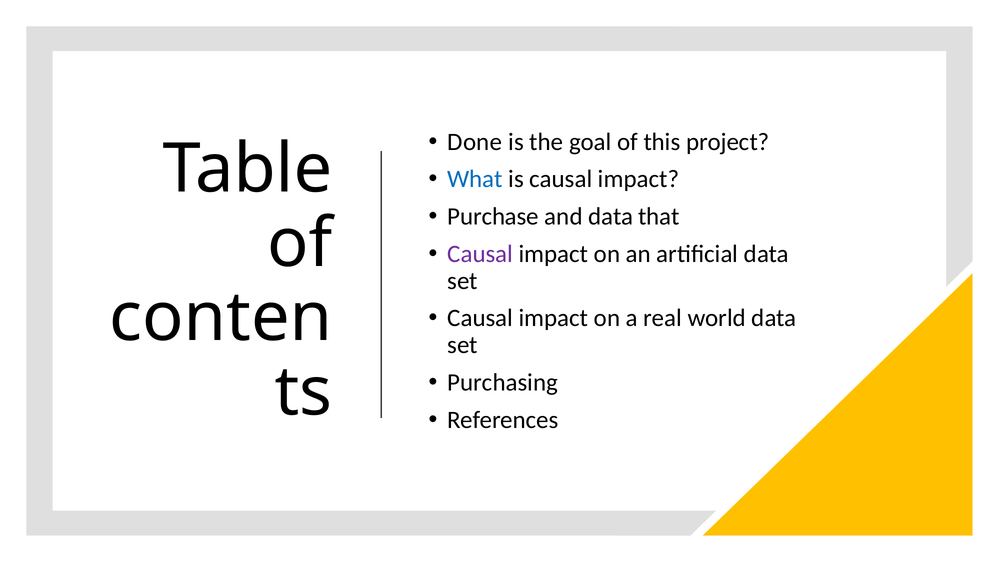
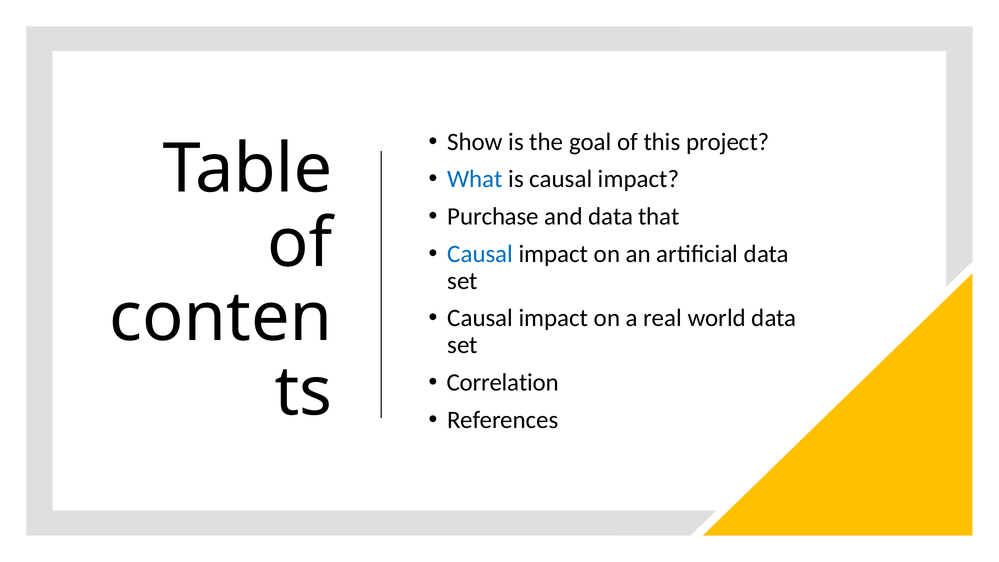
Done: Done -> Show
Causal at (480, 254) colour: purple -> blue
Purchasing: Purchasing -> Correlation
